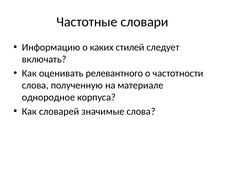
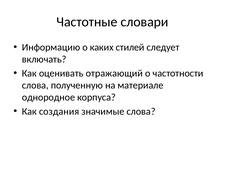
релевантного: релевантного -> отражающий
словарей: словарей -> создания
